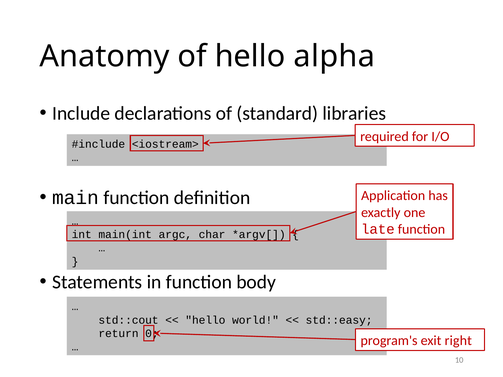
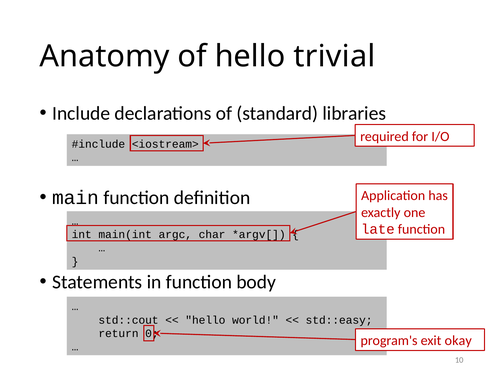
alpha: alpha -> trivial
right: right -> okay
